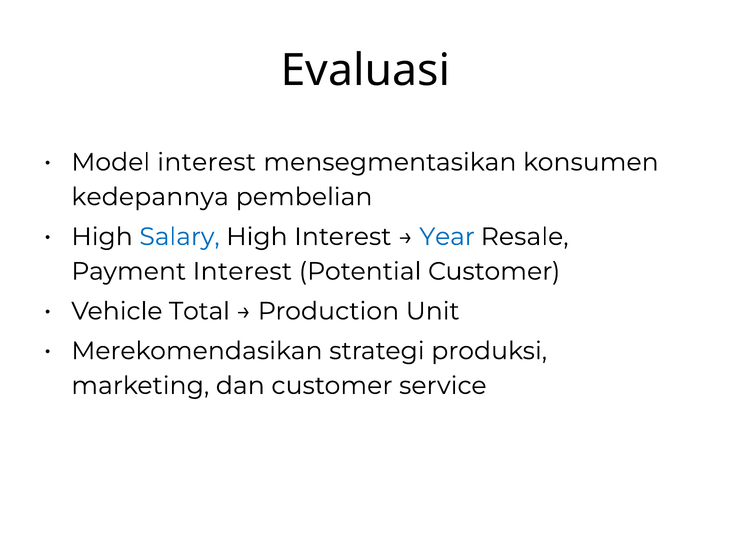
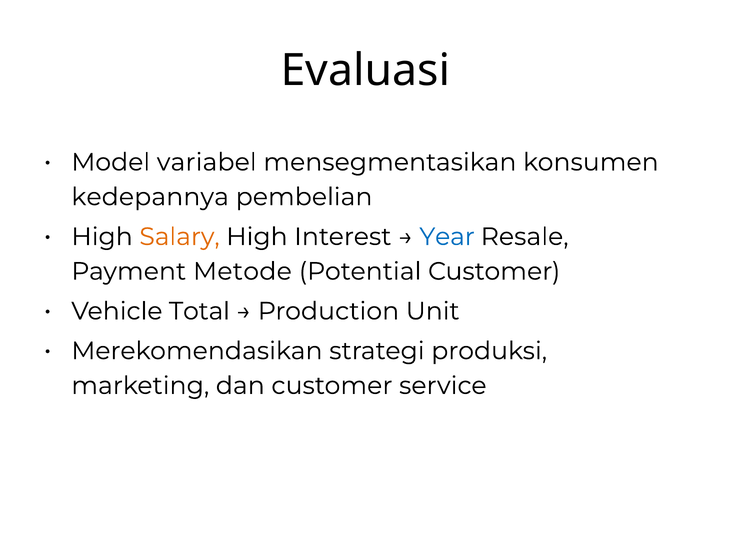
Model interest: interest -> variabel
Salary colour: blue -> orange
Payment Interest: Interest -> Metode
